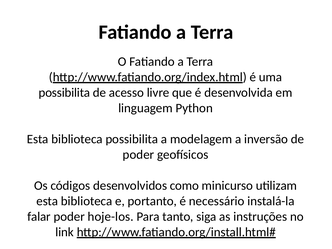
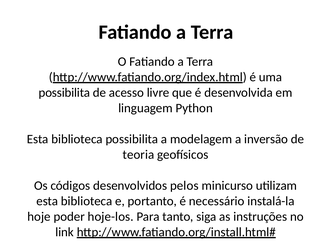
poder at (138, 155): poder -> teoria
como: como -> pelos
falar: falar -> hoje
